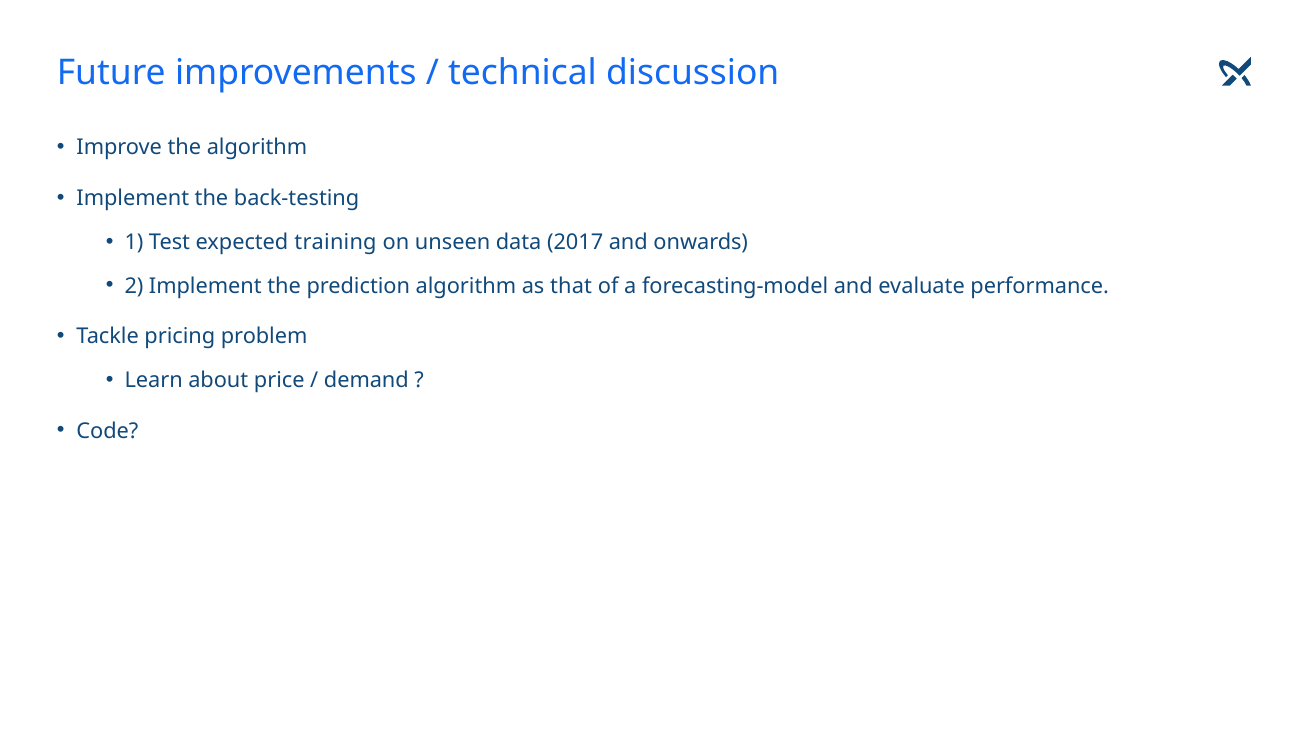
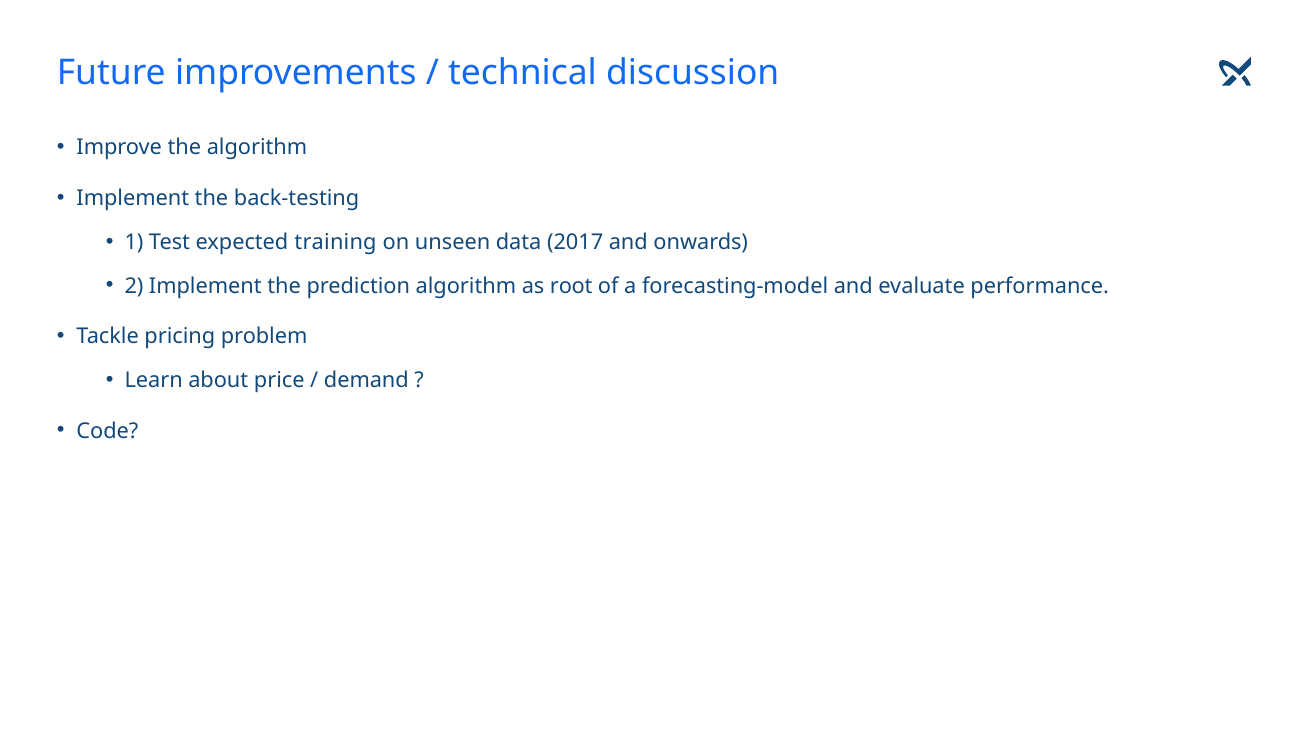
that: that -> root
